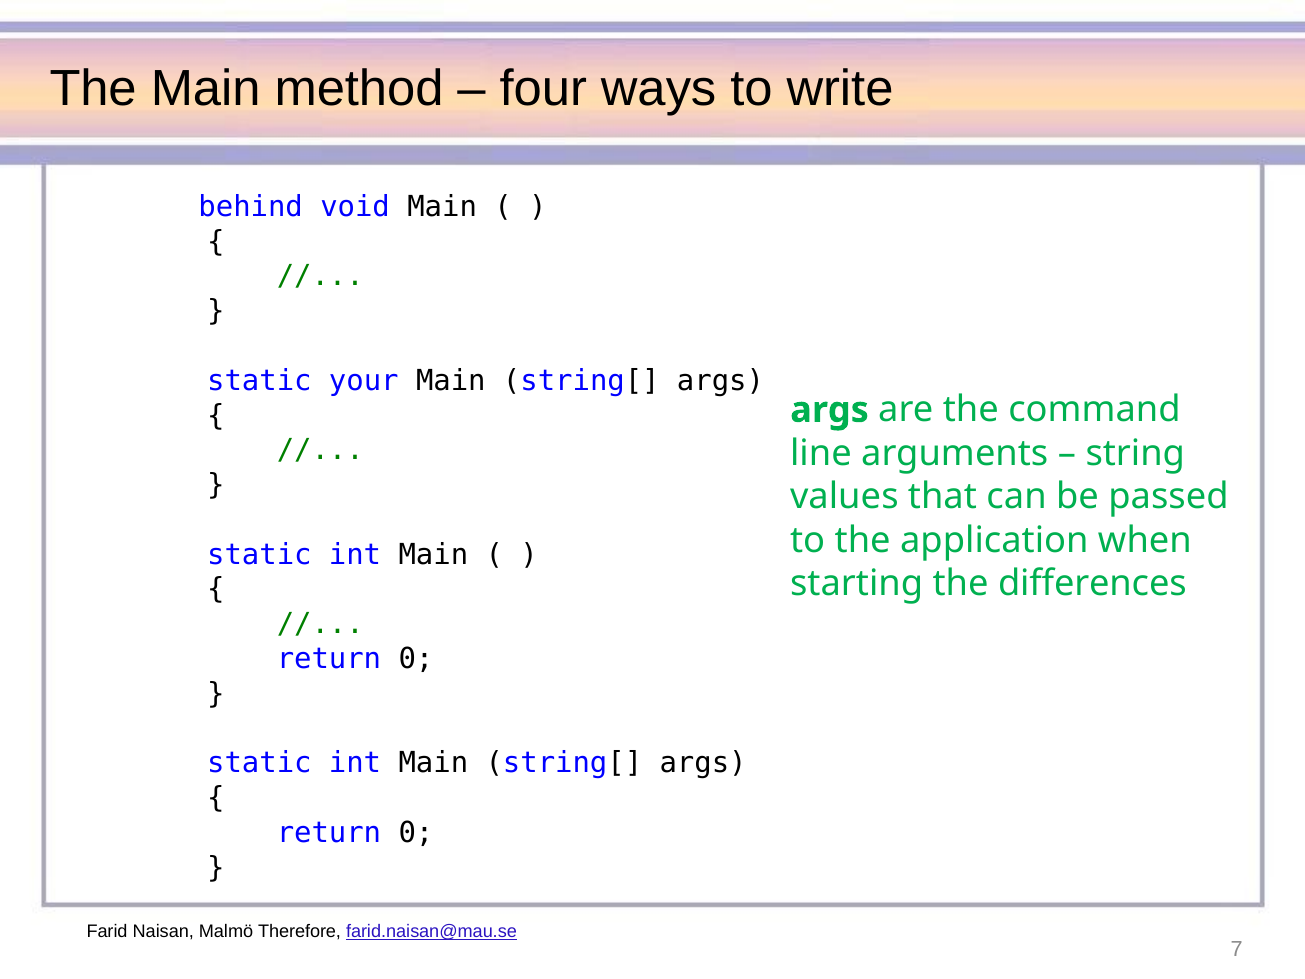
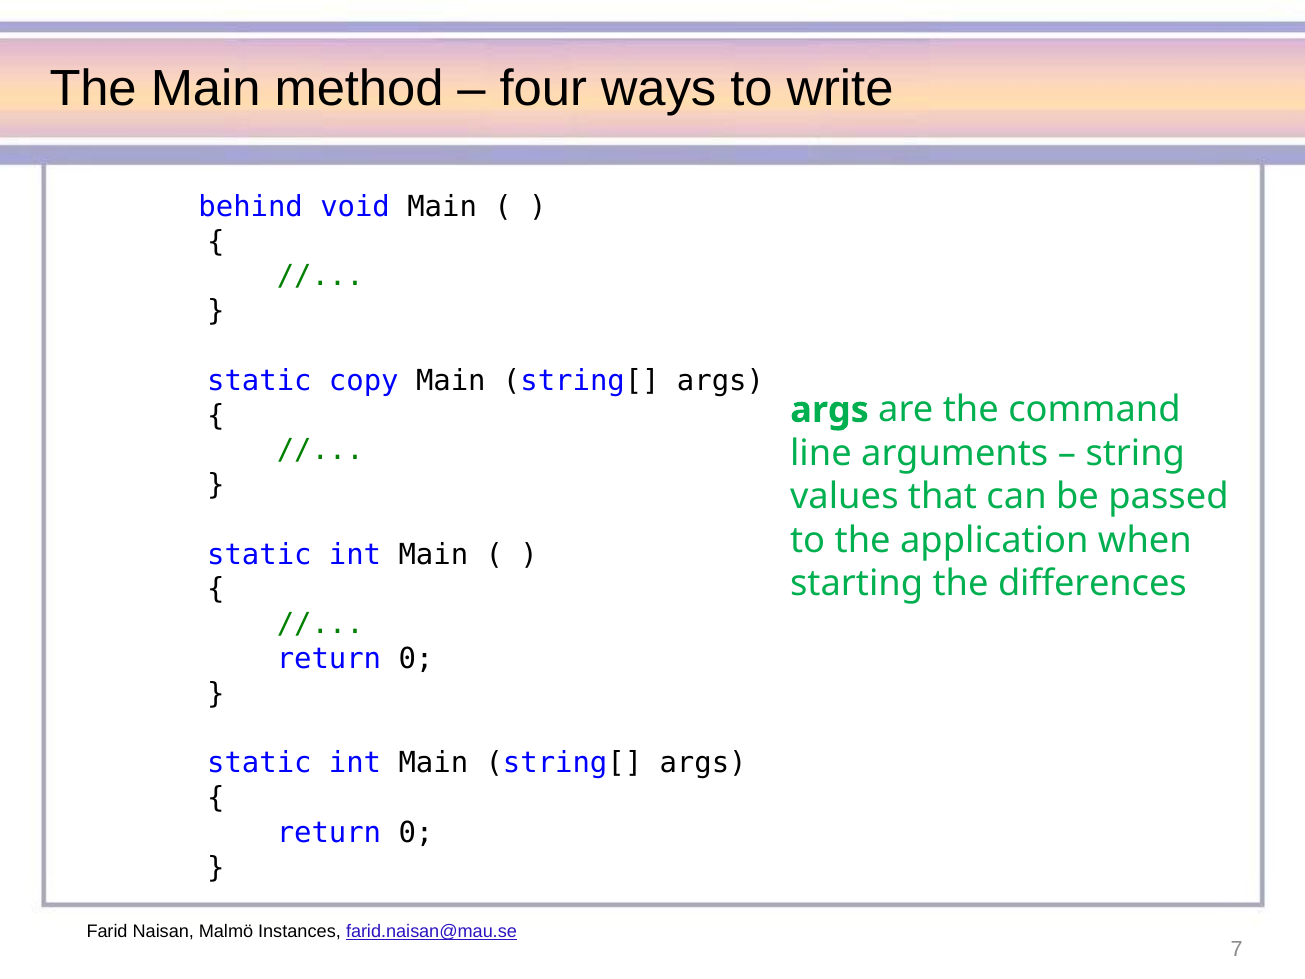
your: your -> copy
Therefore: Therefore -> Instances
